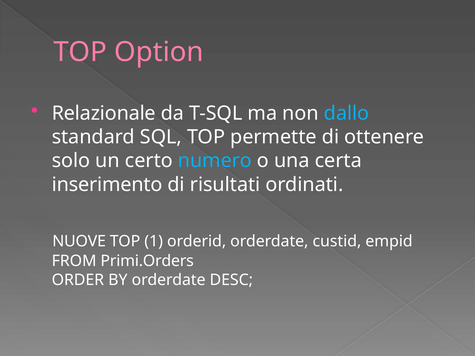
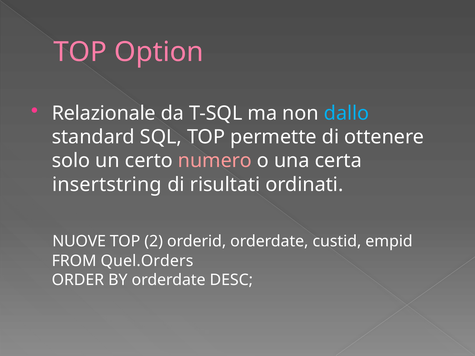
numero colour: light blue -> pink
inserimento: inserimento -> insertstring
1: 1 -> 2
Primi.Orders: Primi.Orders -> Quel.Orders
